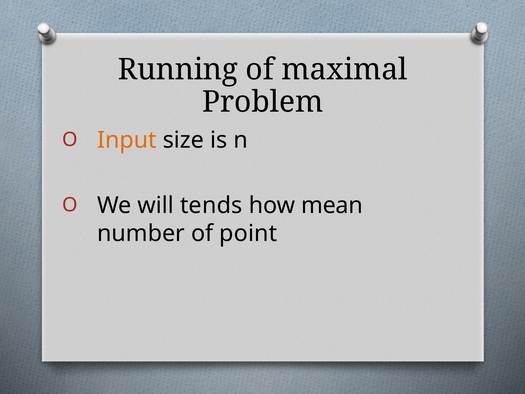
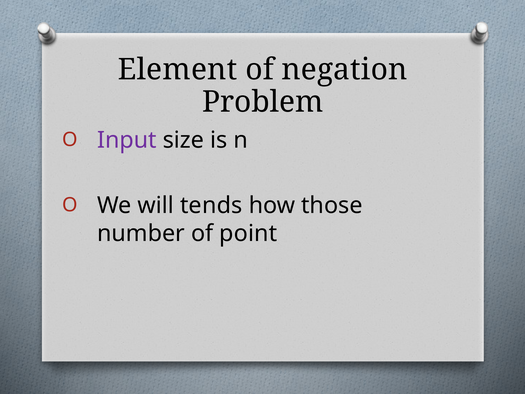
Running: Running -> Element
maximal: maximal -> negation
Input colour: orange -> purple
mean: mean -> those
